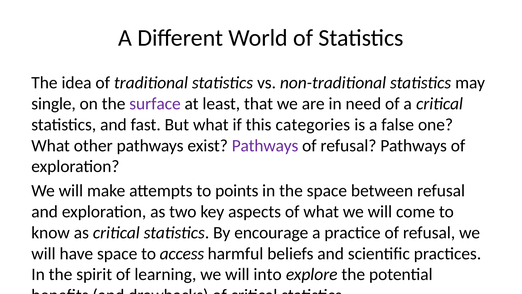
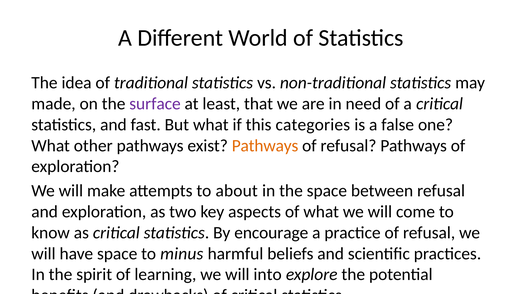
single: single -> made
Pathways at (265, 145) colour: purple -> orange
points: points -> about
access: access -> minus
